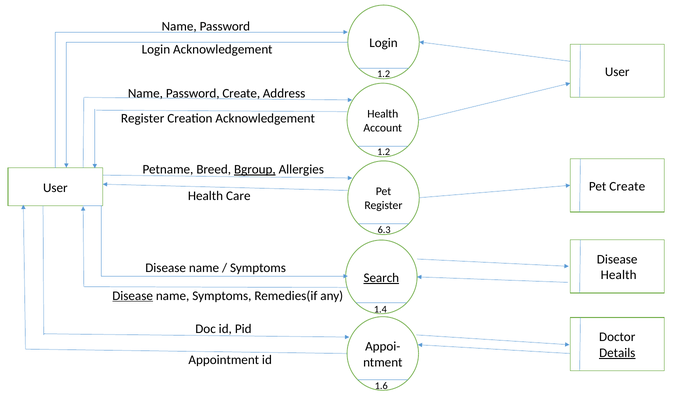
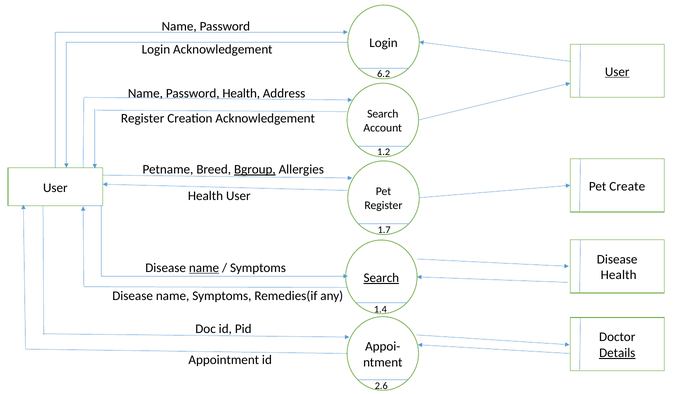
User at (617, 72) underline: none -> present
1.2 at (384, 74): 1.2 -> 6.2
Password Create: Create -> Health
Health at (383, 114): Health -> Search
Care at (238, 196): Care -> User
6.3: 6.3 -> 1.7
name at (204, 268) underline: none -> present
Disease at (133, 296) underline: present -> none
1.6: 1.6 -> 2.6
